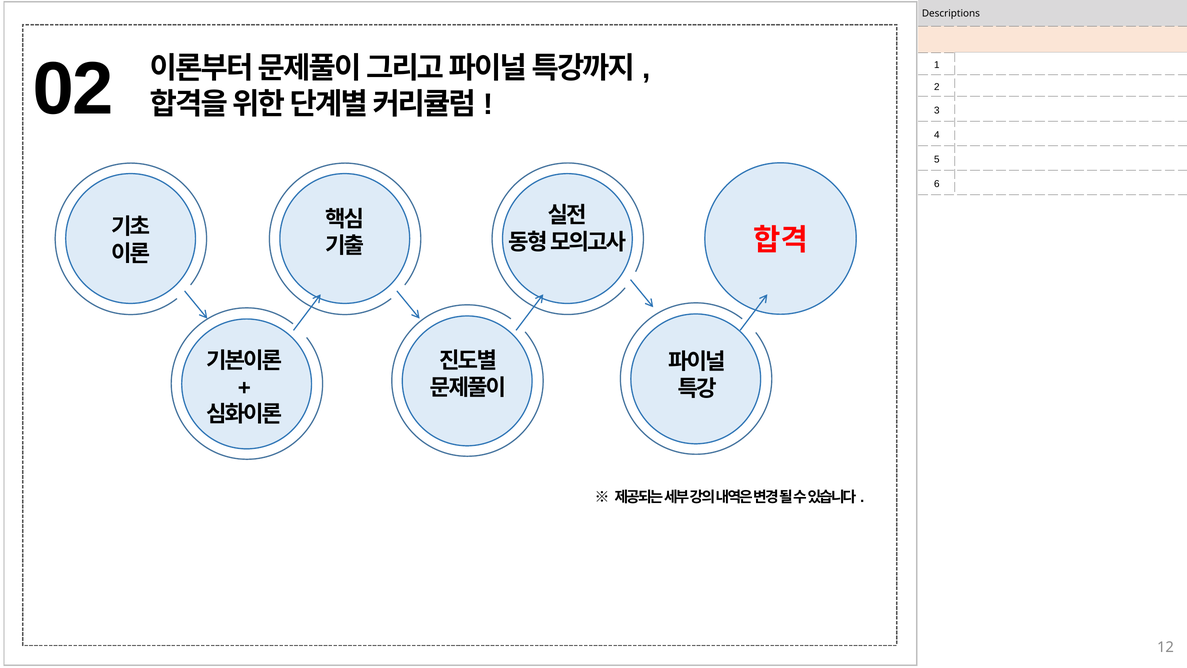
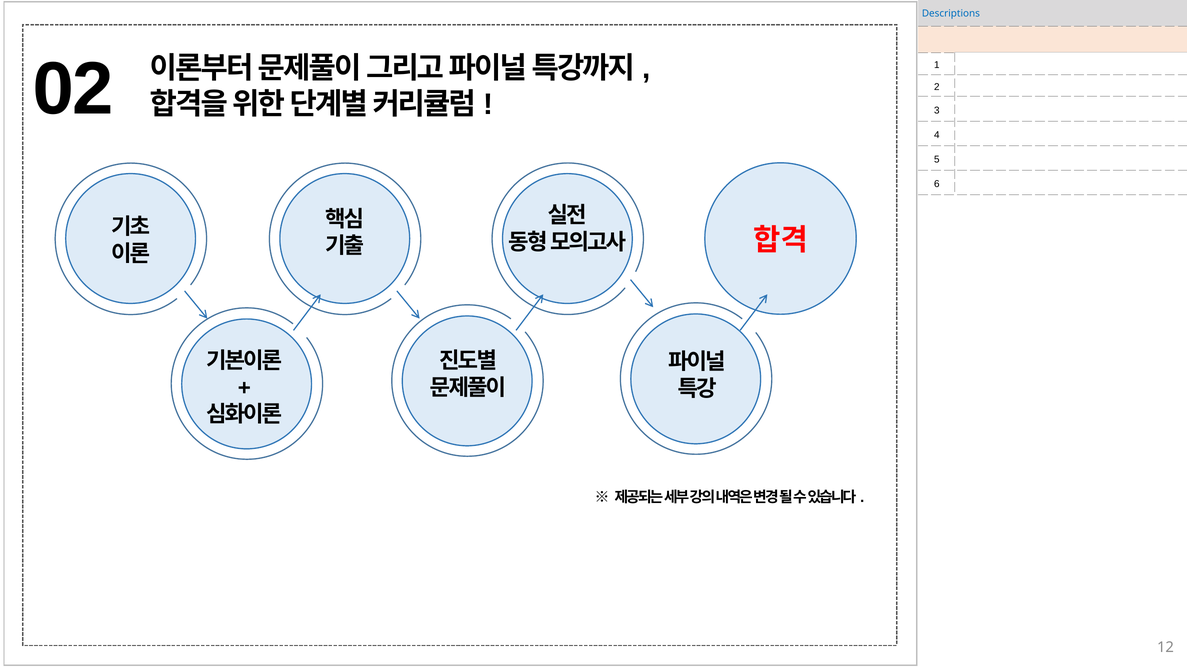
Descriptions colour: black -> blue
